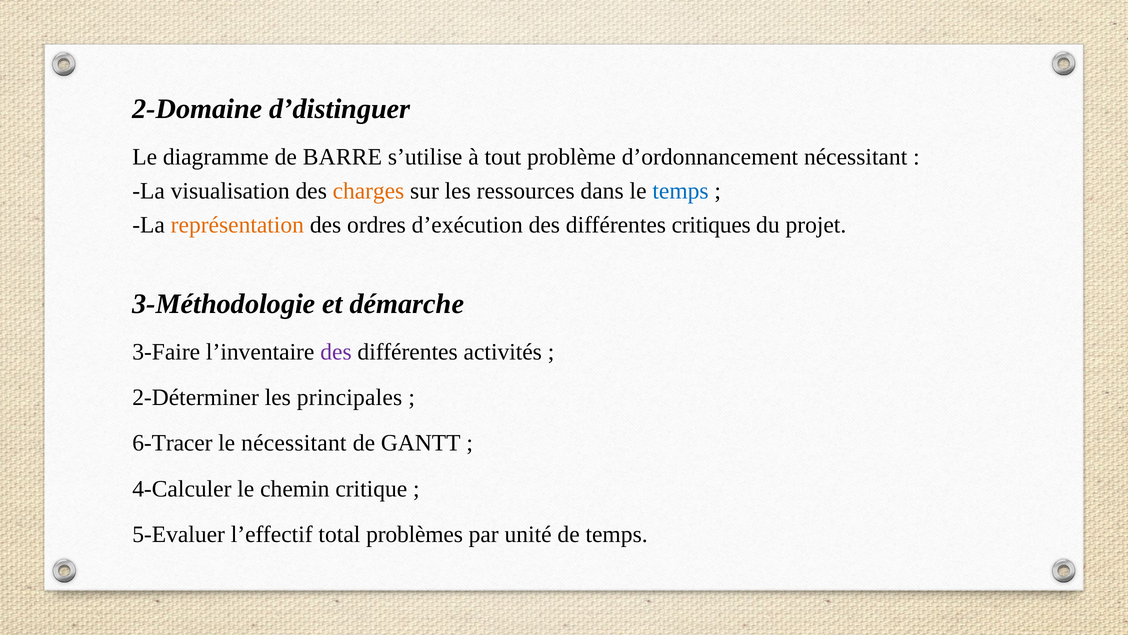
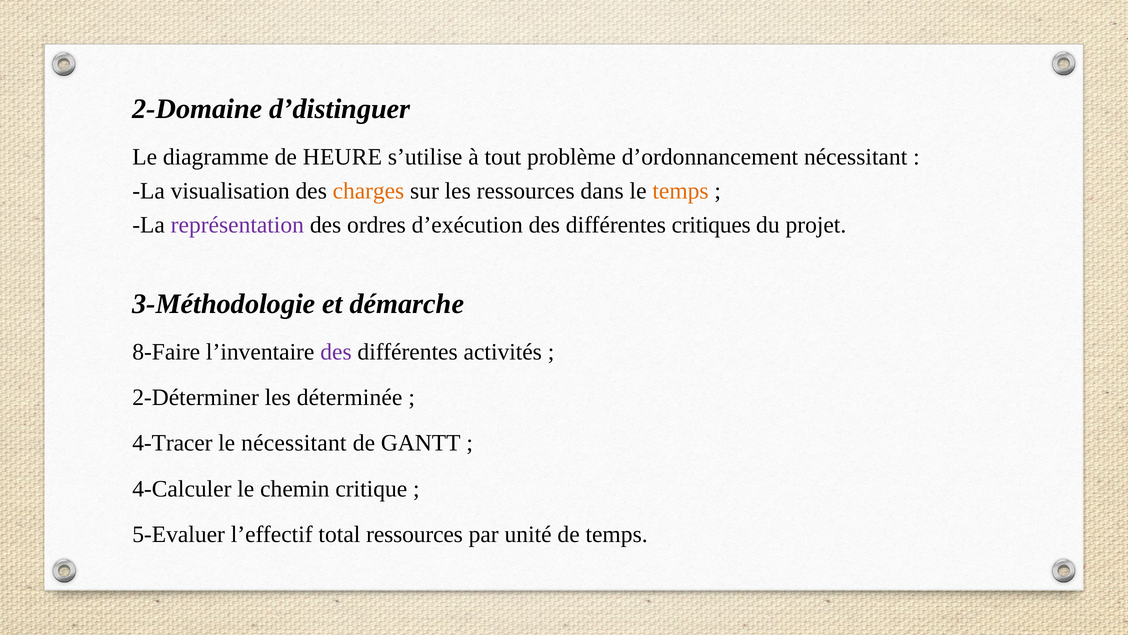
BARRE: BARRE -> HEURE
temps at (681, 191) colour: blue -> orange
représentation colour: orange -> purple
3-Faire: 3-Faire -> 8-Faire
principales: principales -> déterminée
6-Tracer: 6-Tracer -> 4-Tracer
total problèmes: problèmes -> ressources
